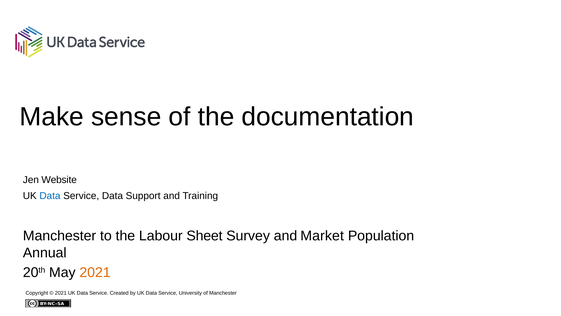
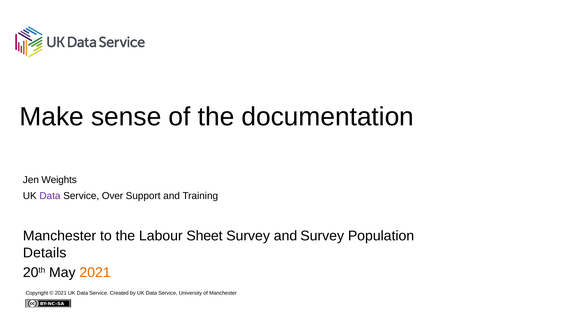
Website: Website -> Weights
Data at (50, 195) colour: blue -> purple
Service Data: Data -> Over
and Market: Market -> Survey
Annual: Annual -> Details
